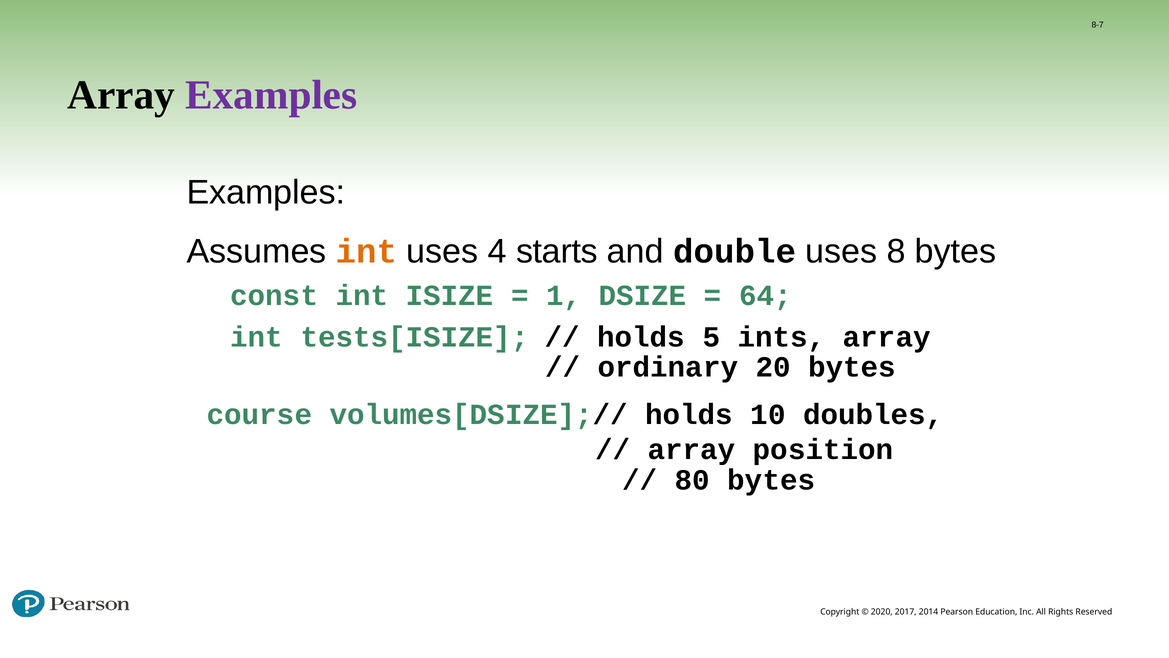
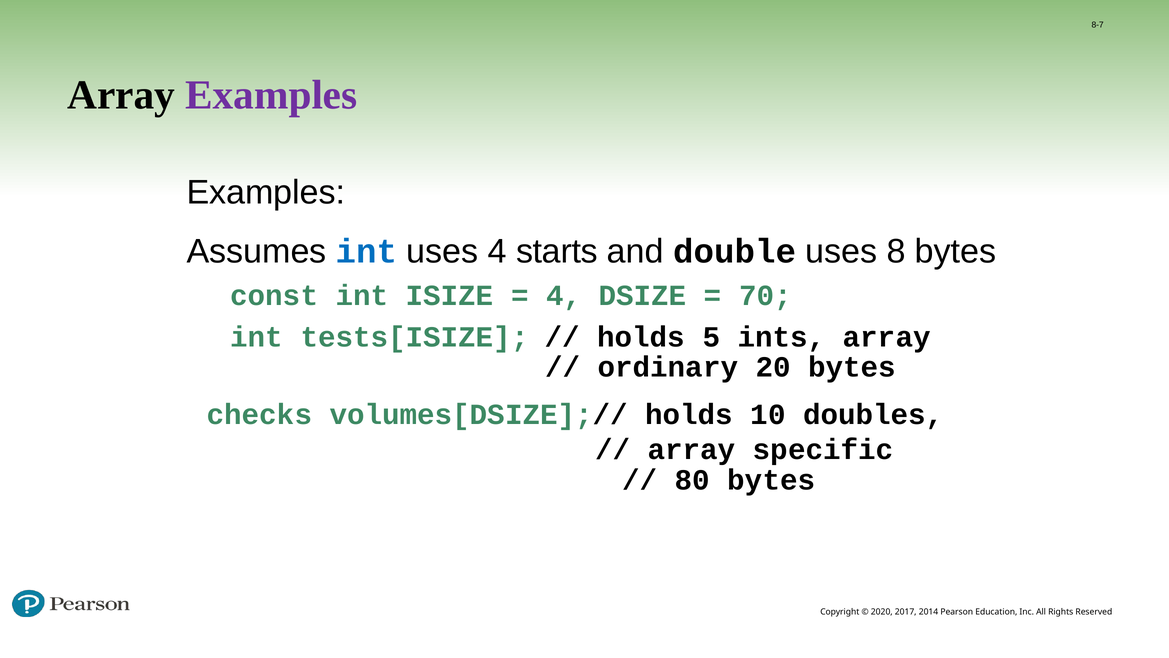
int at (366, 252) colour: orange -> blue
1 at (564, 296): 1 -> 4
64: 64 -> 70
course: course -> checks
position: position -> specific
